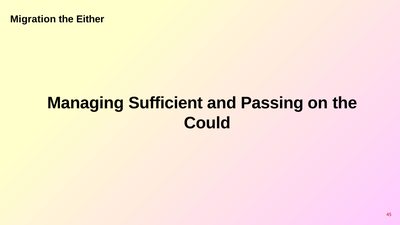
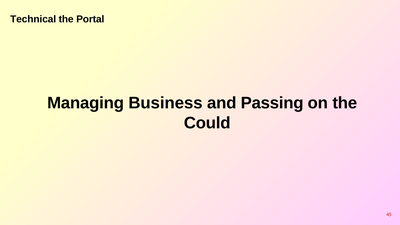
Migration: Migration -> Technical
Either: Either -> Portal
Sufficient: Sufficient -> Business
